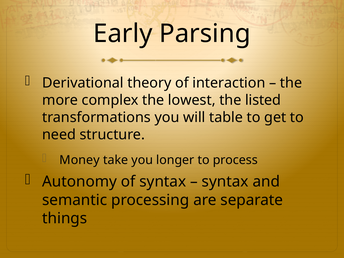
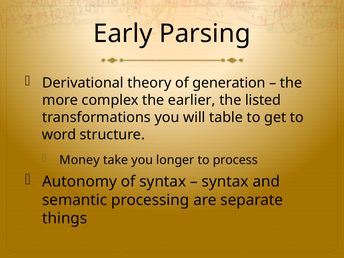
interaction: interaction -> generation
lowest: lowest -> earlier
need: need -> word
